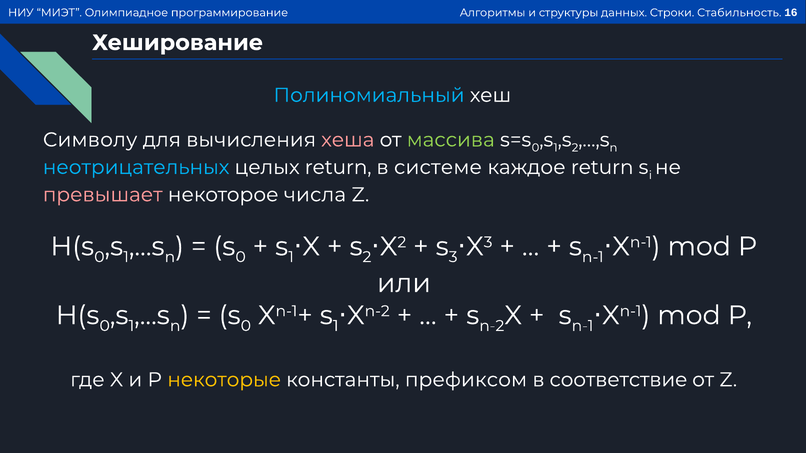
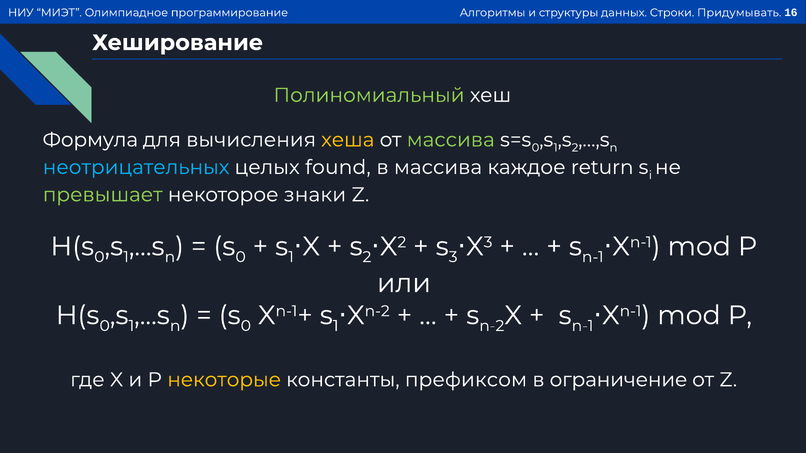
Стабильность: Стабильность -> Придумывать
Полиномиальный colour: light blue -> light green
Символу: Символу -> Формула
хеша colour: pink -> yellow
целых return: return -> found
в системе: системе -> массива
превышает colour: pink -> light green
числа: числа -> знаки
соответствие: соответствие -> ограничение
